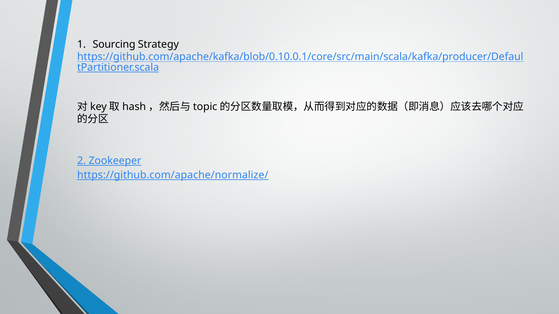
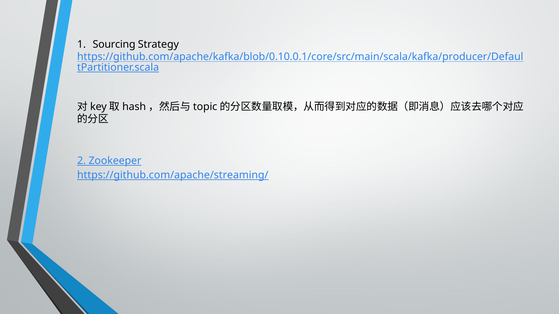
https://github.com/apache/normalize/: https://github.com/apache/normalize/ -> https://github.com/apache/streaming/
